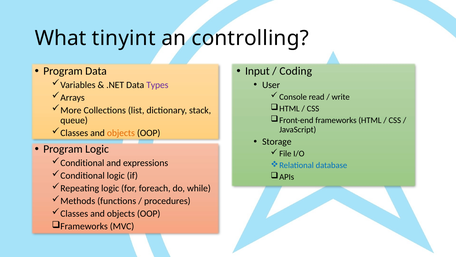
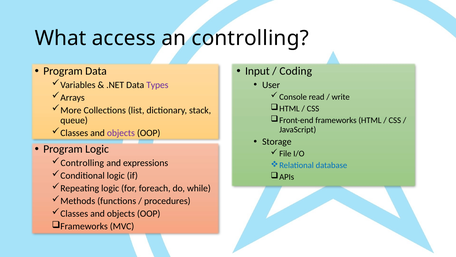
tinyint: tinyint -> access
objects at (121, 133) colour: orange -> purple
Conditional at (82, 163): Conditional -> Controlling
